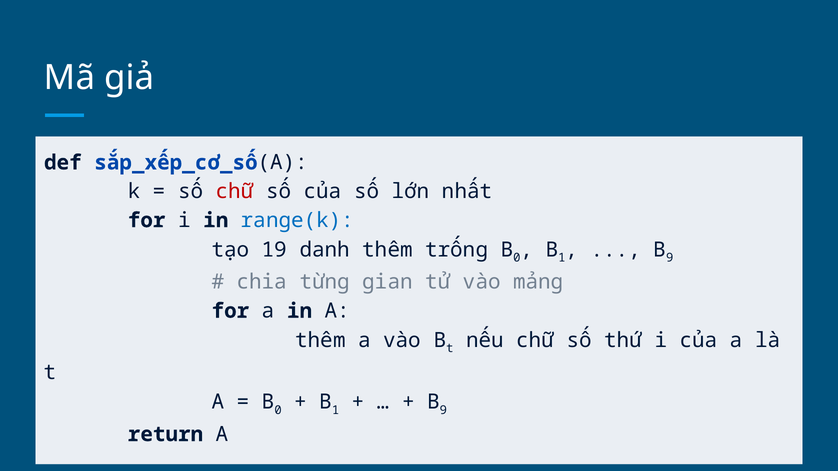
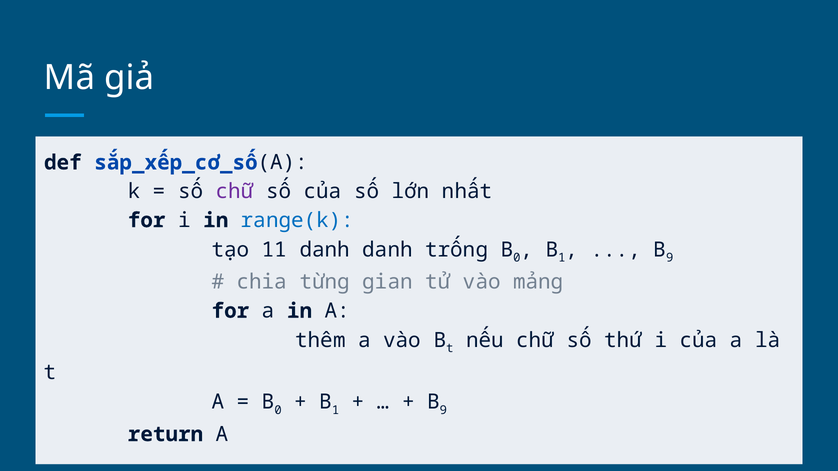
chữ at (235, 192) colour: red -> purple
19: 19 -> 11
danh thêm: thêm -> danh
